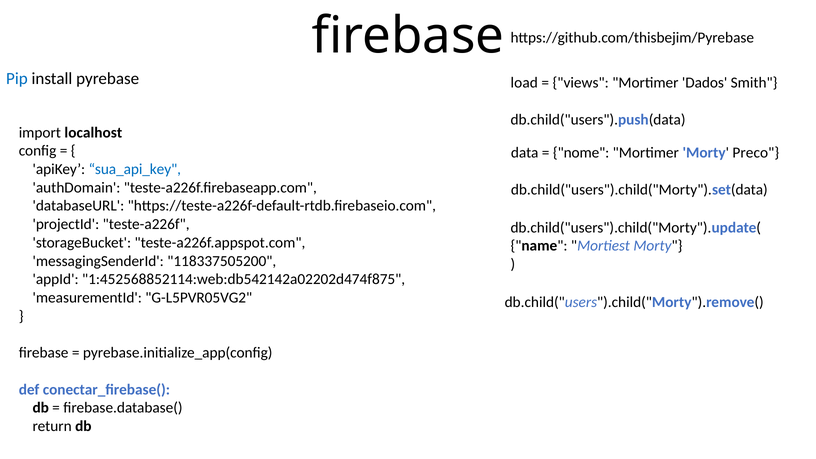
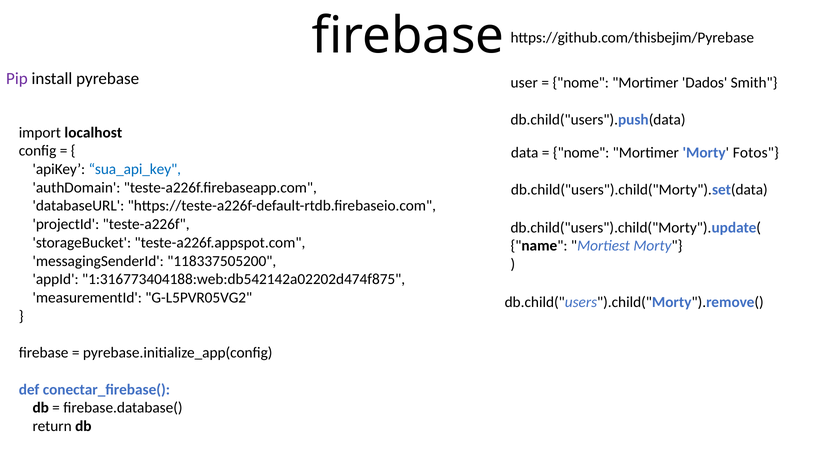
Pip colour: blue -> purple
load: load -> user
views at (581, 83): views -> nome
Preco: Preco -> Fotos
1:452568852114:web:db542142a02202d474f875: 1:452568852114:web:db542142a02202d474f875 -> 1:316773404188:web:db542142a02202d474f875
